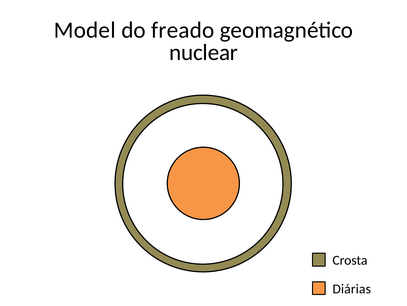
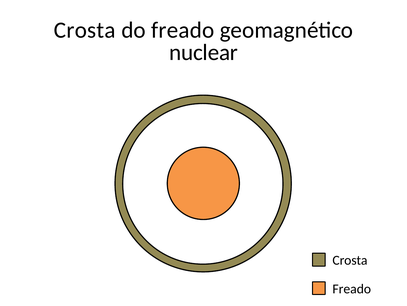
Model at (85, 30): Model -> Crosta
Diárias at (352, 288): Diárias -> Freado
